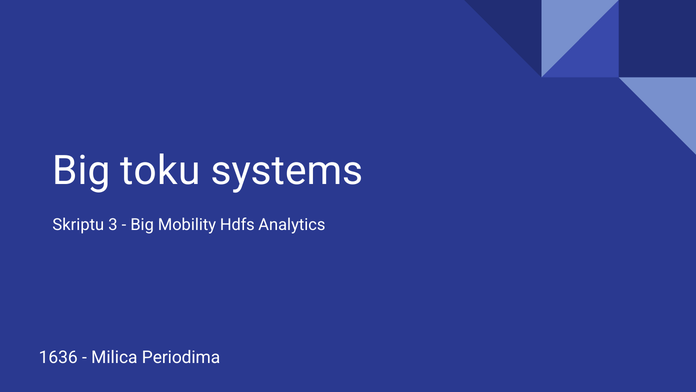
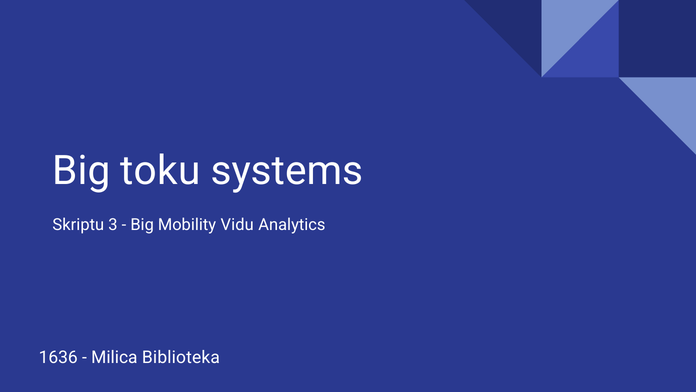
Hdfs: Hdfs -> Vidu
Periodima: Periodima -> Biblioteka
